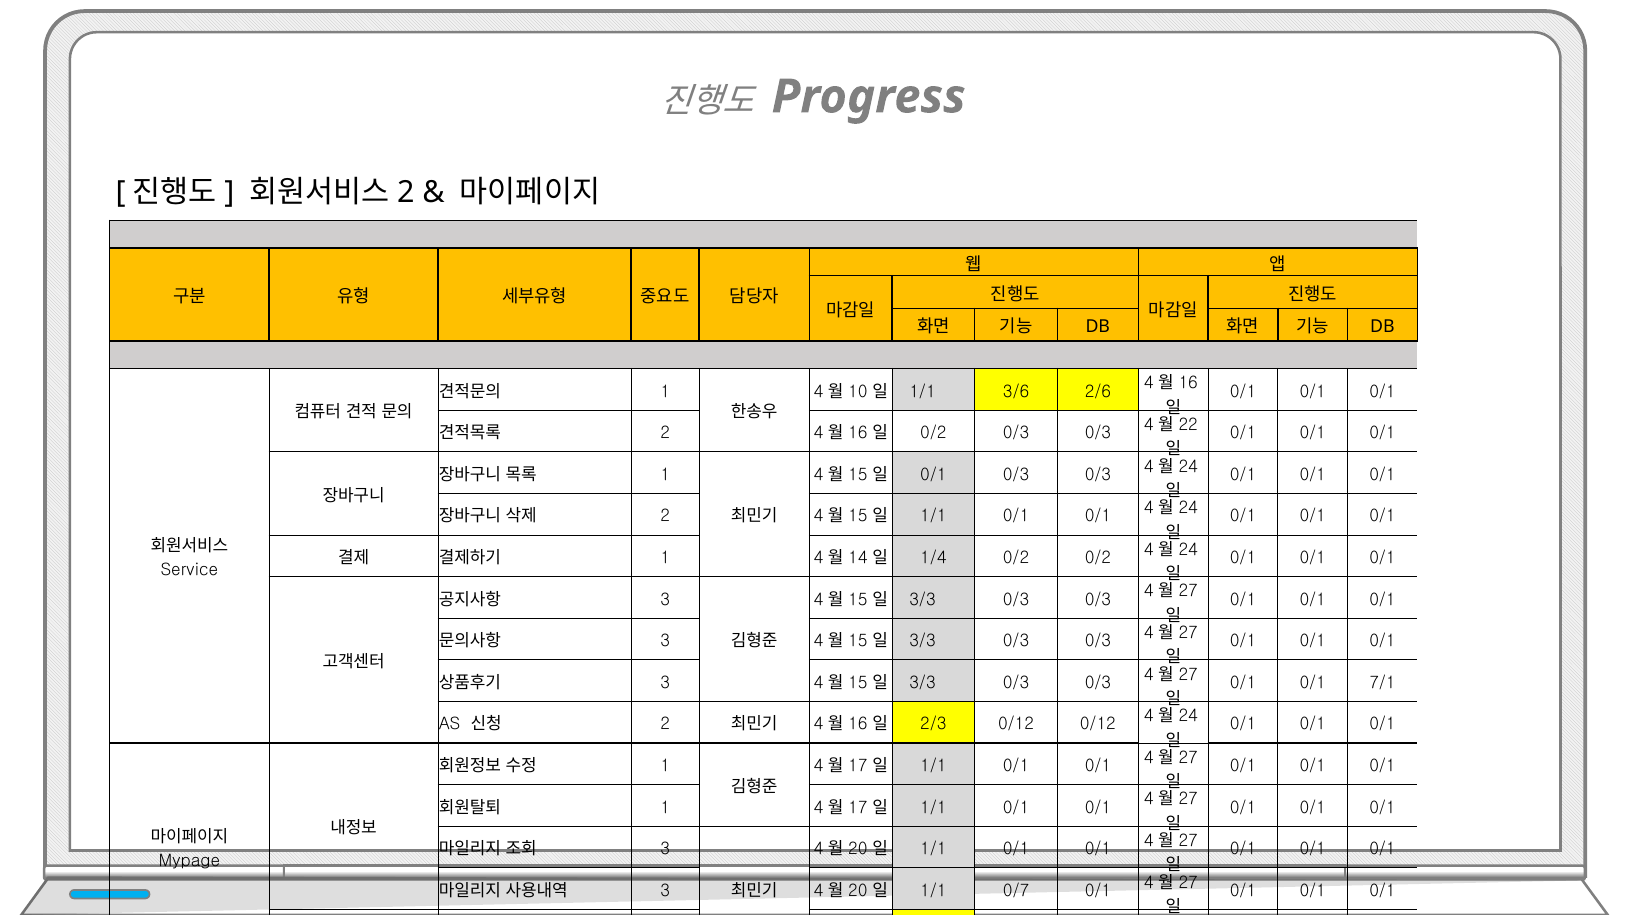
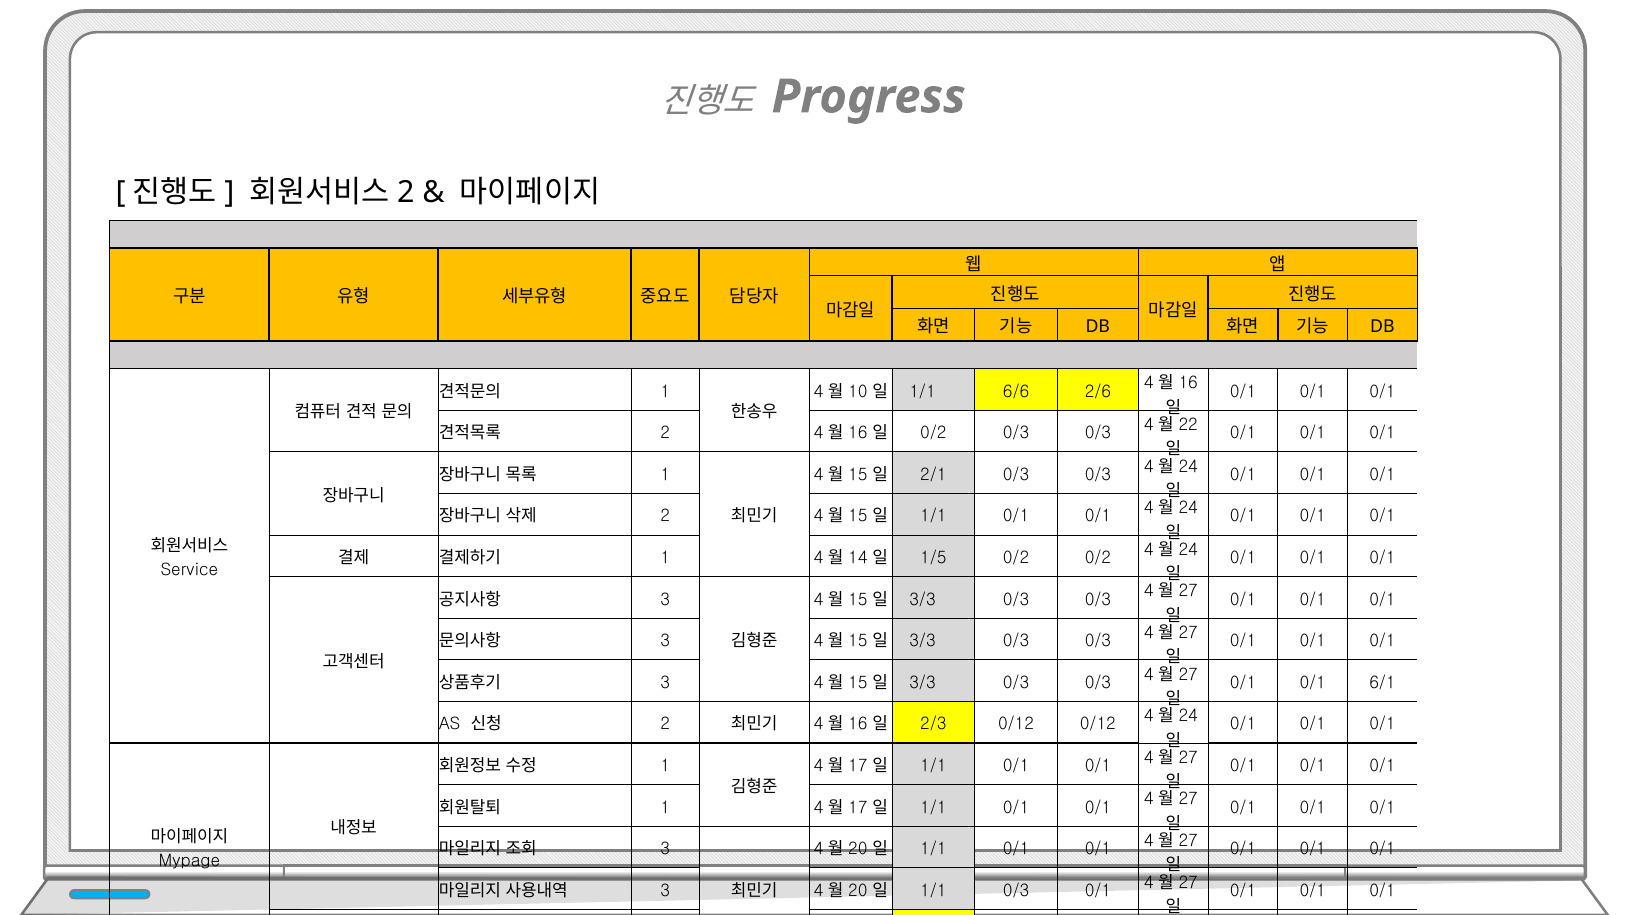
3/6: 3/6 -> 6/6
0/1 at (933, 474): 0/1 -> 2/1
1/4: 1/4 -> 1/5
7/1: 7/1 -> 6/1
1/1 0/7: 0/7 -> 0/3
